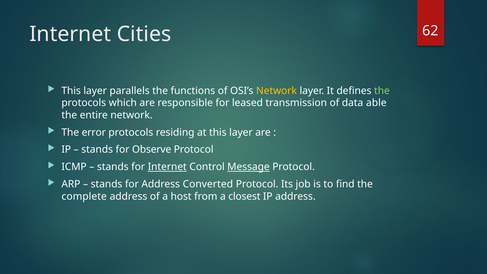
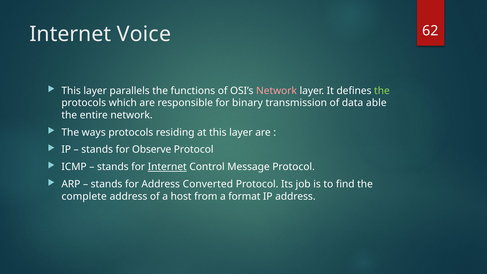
Cities: Cities -> Voice
Network at (276, 91) colour: yellow -> pink
leased: leased -> binary
error: error -> ways
Message underline: present -> none
closest: closest -> format
